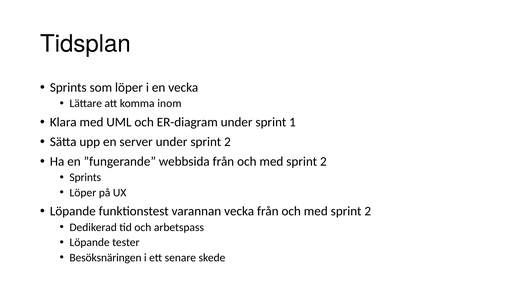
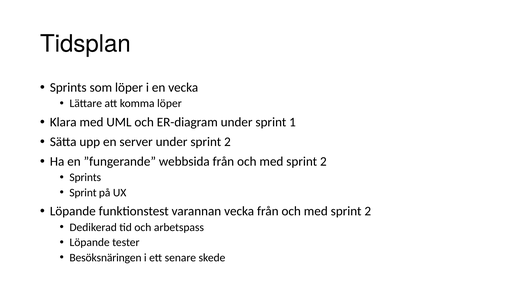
komma inom: inom -> löper
Löper at (83, 193): Löper -> Sprint
